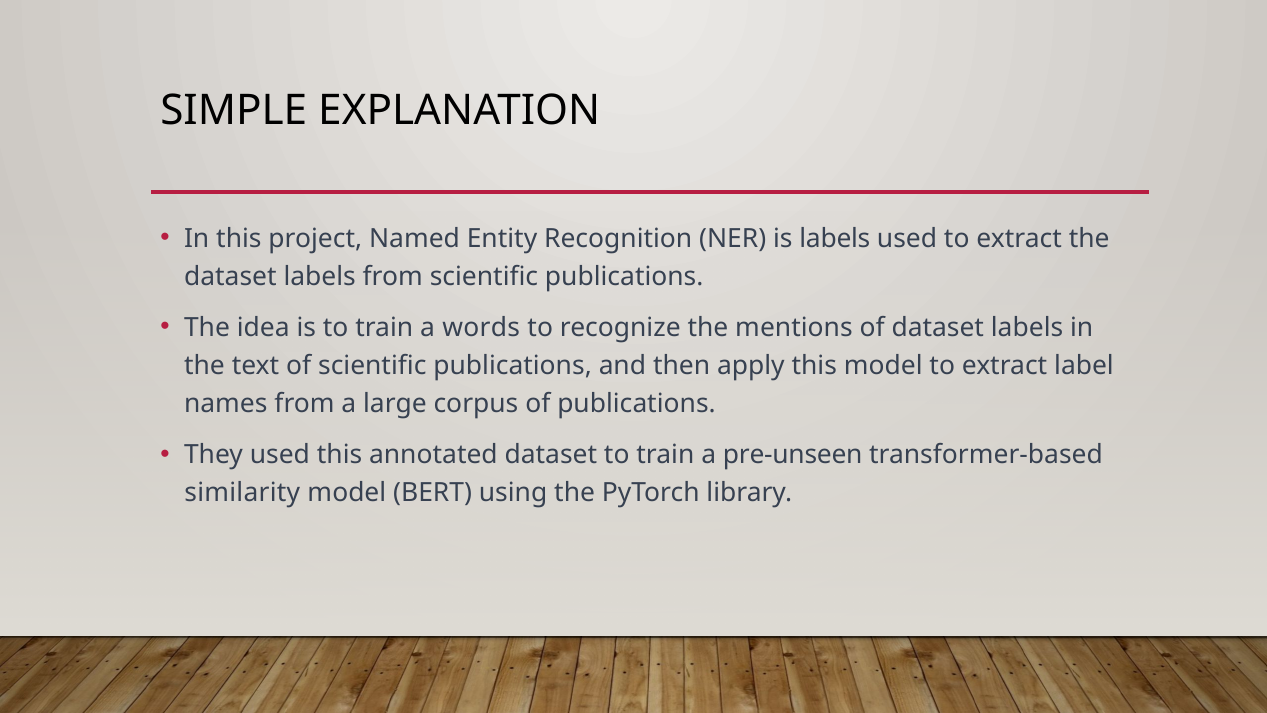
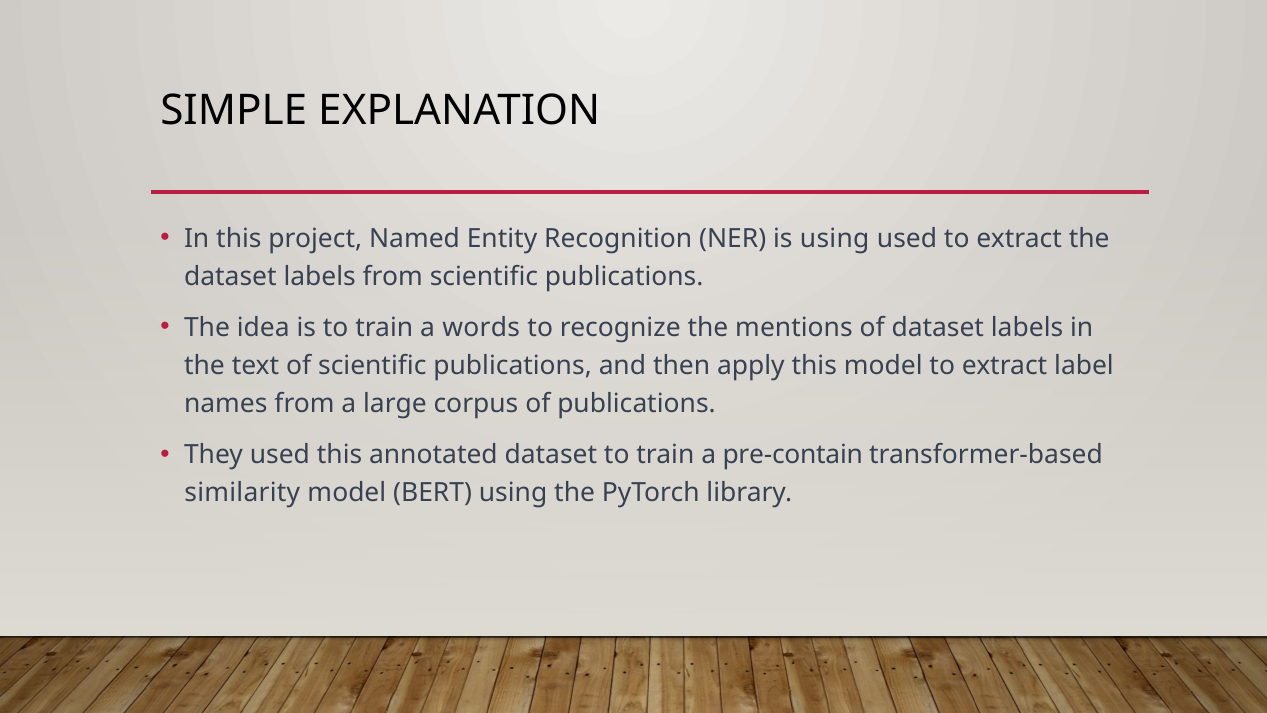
is labels: labels -> using
pre-unseen: pre-unseen -> pre-contain
